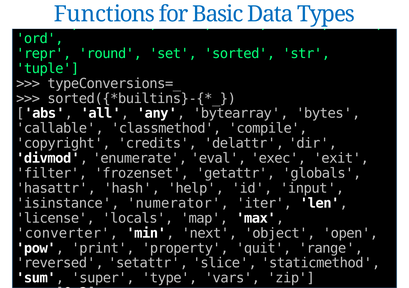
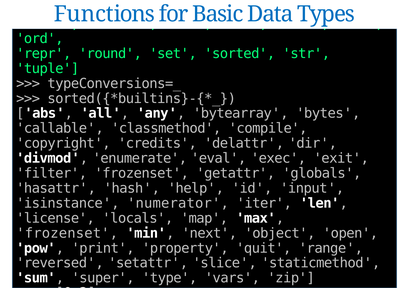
converter at (67, 233): converter -> frozenset
